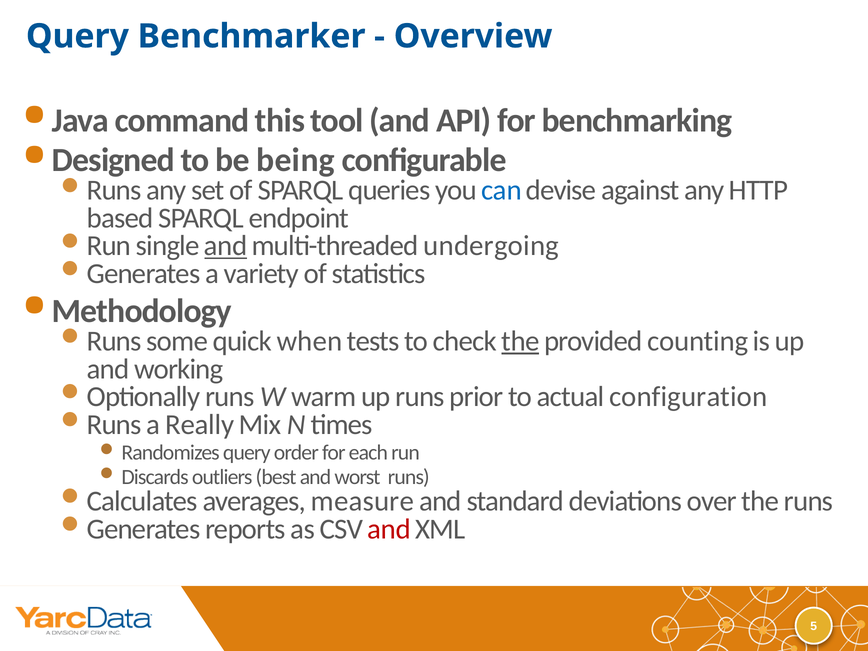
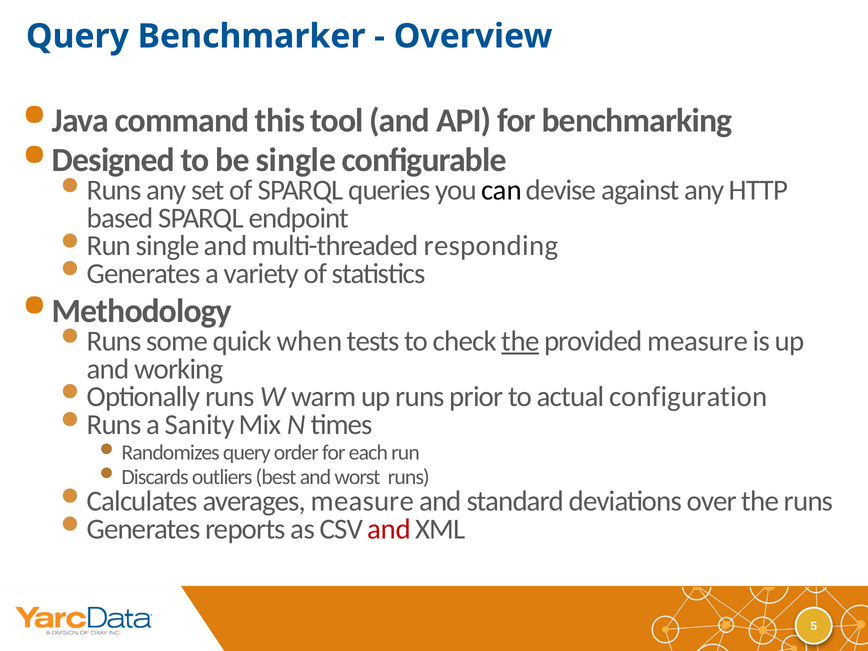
be being: being -> single
can colour: blue -> black
and at (226, 246) underline: present -> none
undergoing: undergoing -> responding
provided counting: counting -> measure
Really: Really -> Sanity
